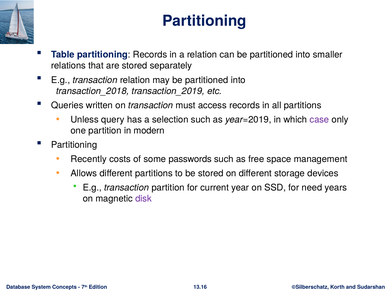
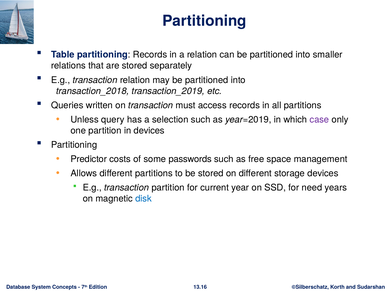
in modern: modern -> devices
Recently: Recently -> Predictor
disk colour: purple -> blue
